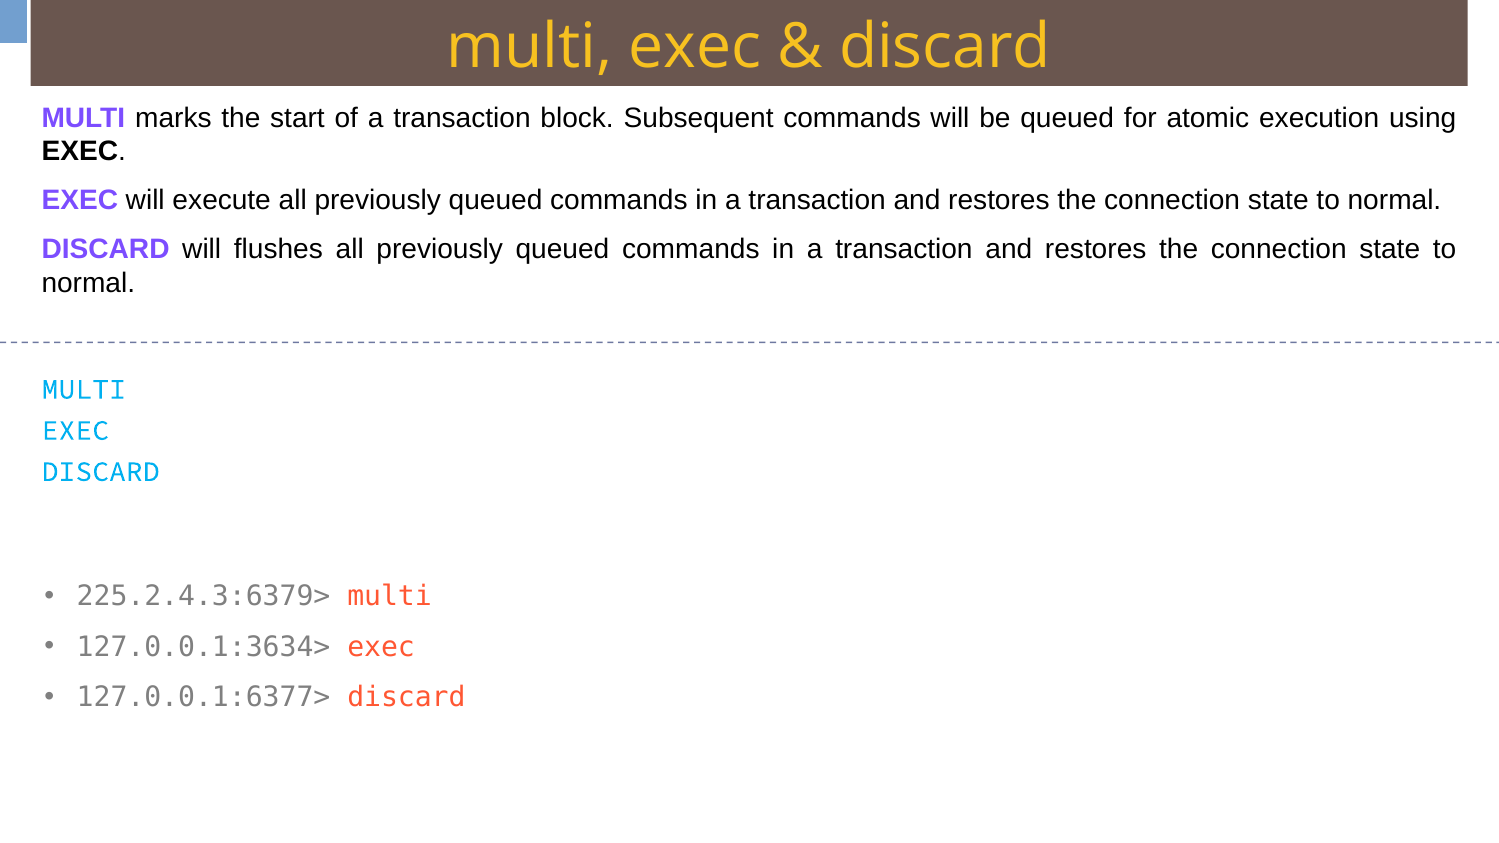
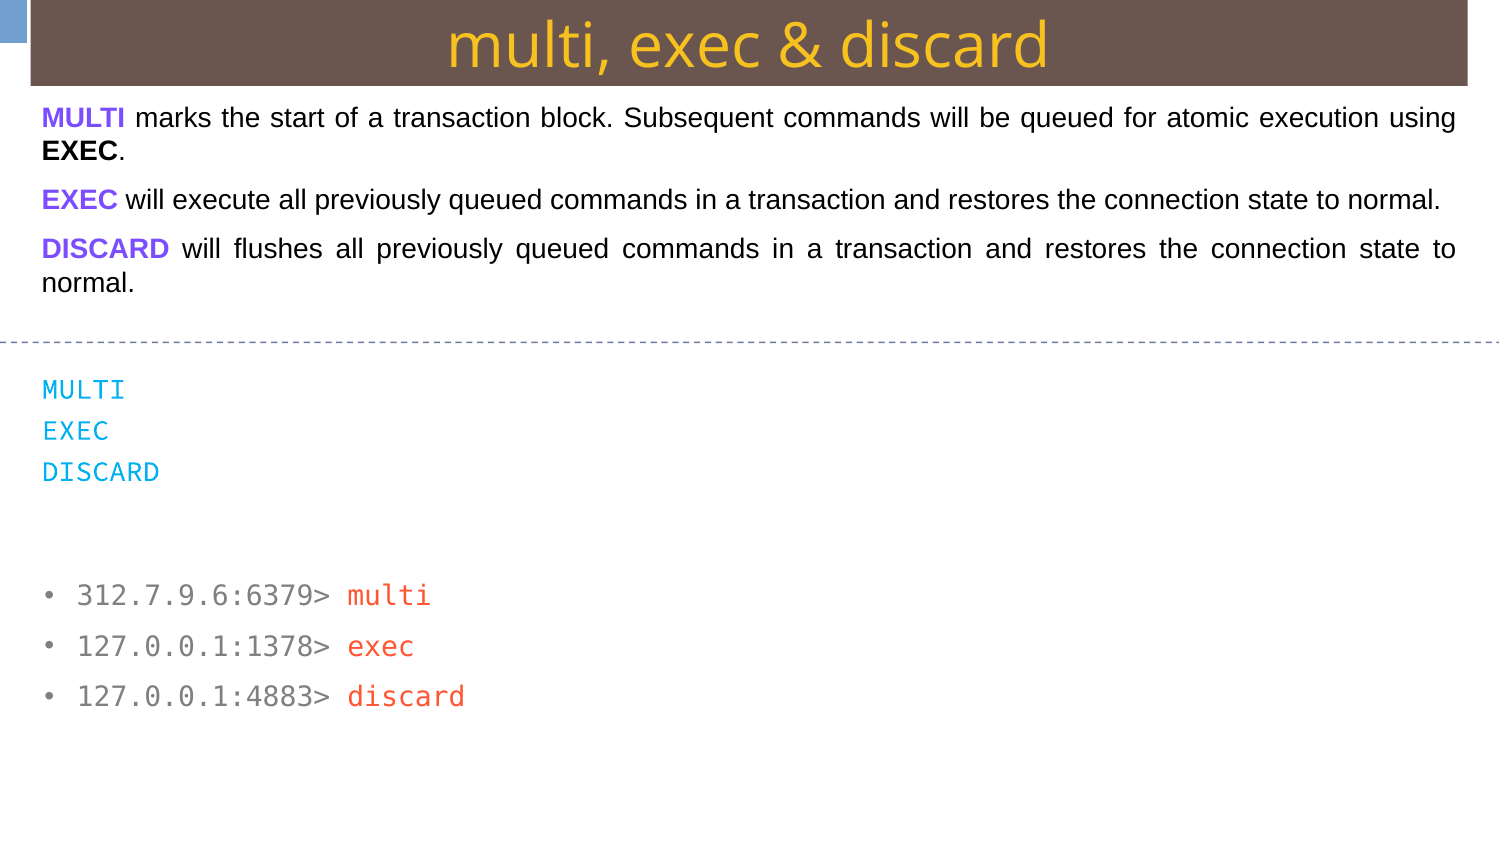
225.2.4.3:6379>: 225.2.4.3:6379> -> 312.7.9.6:6379>
127.0.0.1:3634>: 127.0.0.1:3634> -> 127.0.0.1:1378>
127.0.0.1:6377>: 127.0.0.1:6377> -> 127.0.0.1:4883>
